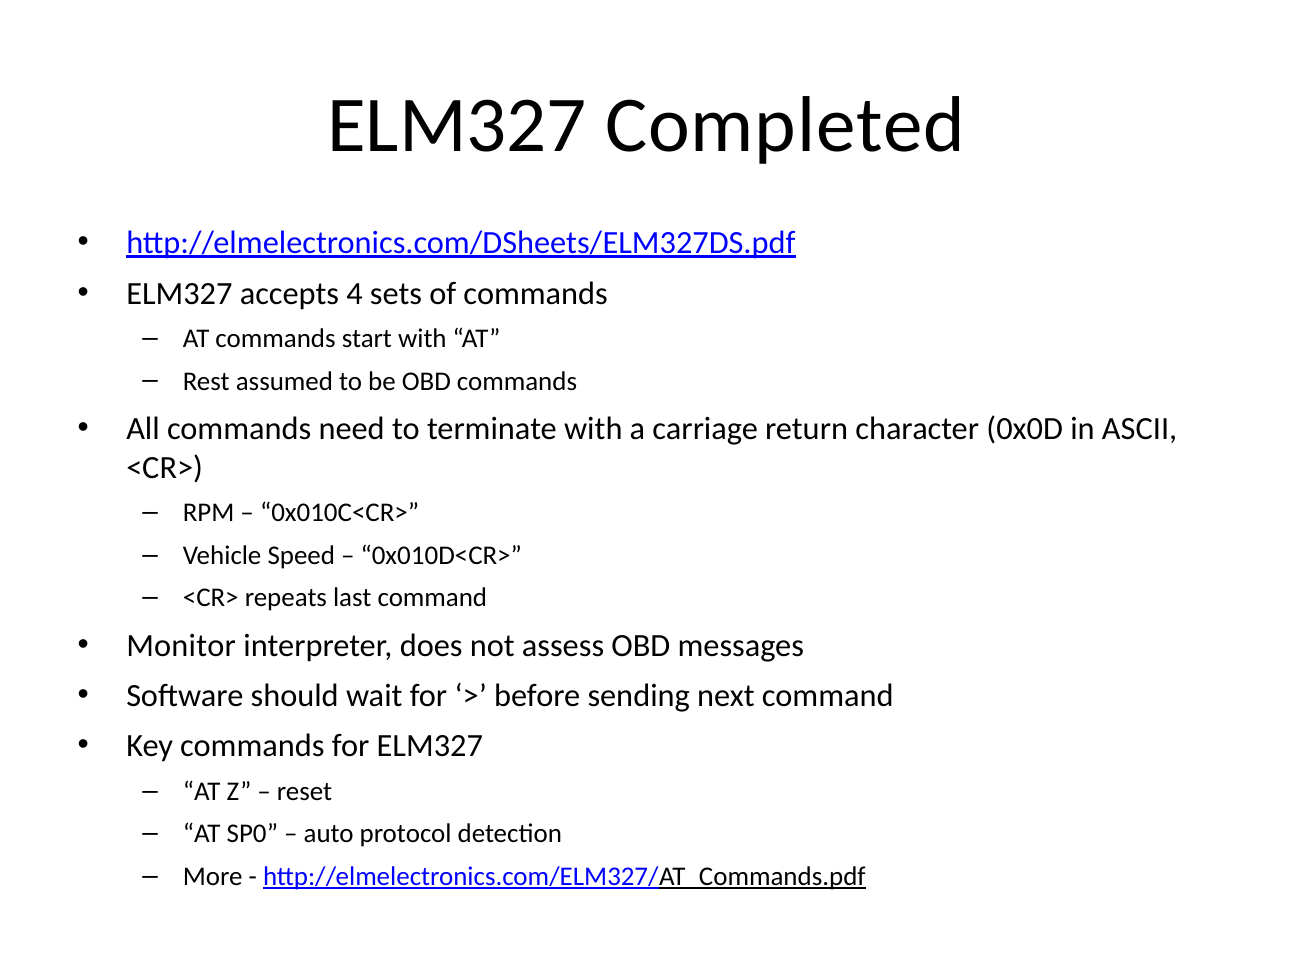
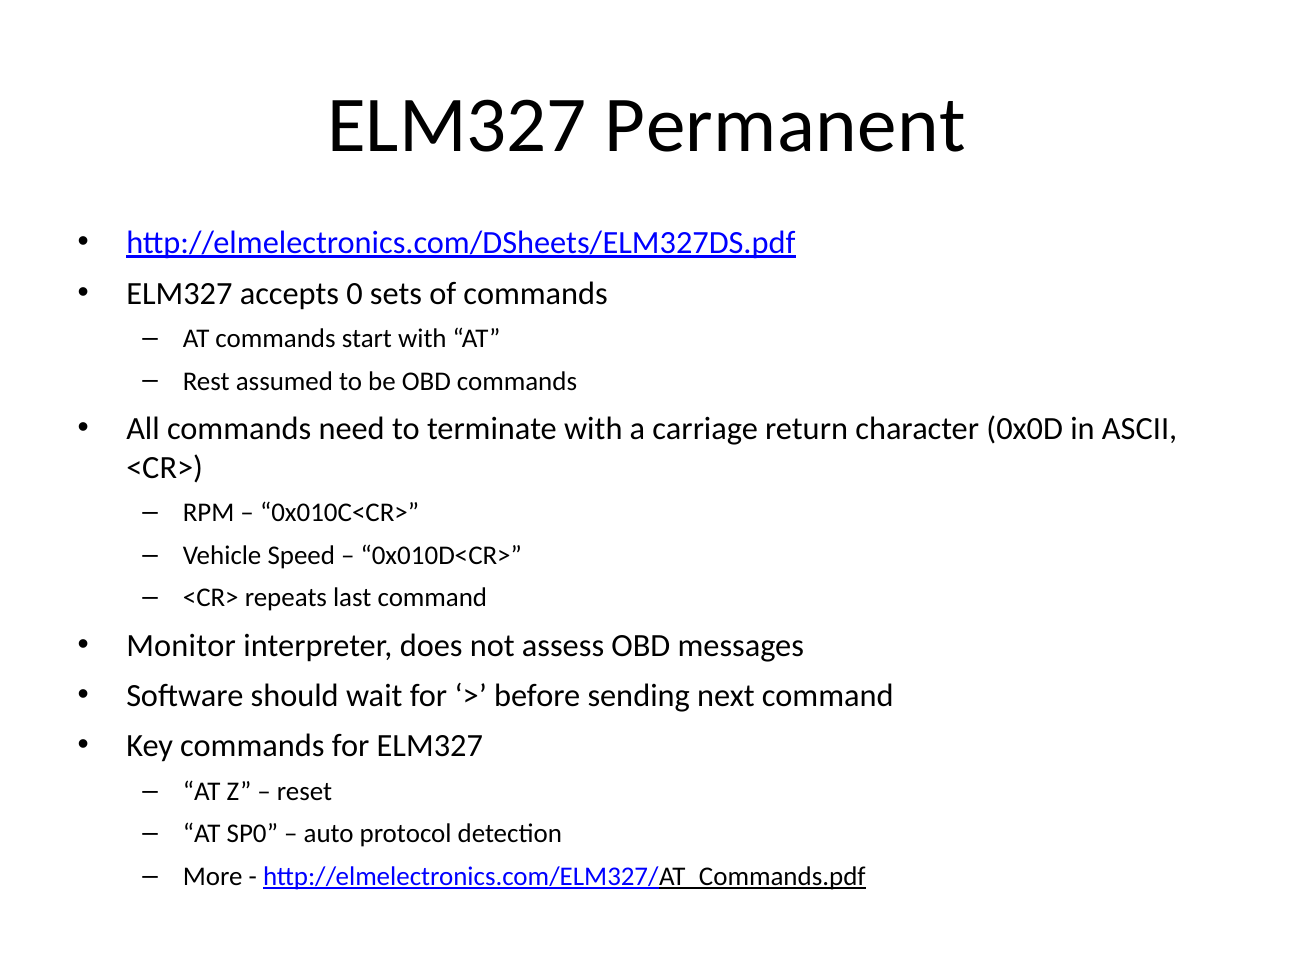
Completed: Completed -> Permanent
4: 4 -> 0
